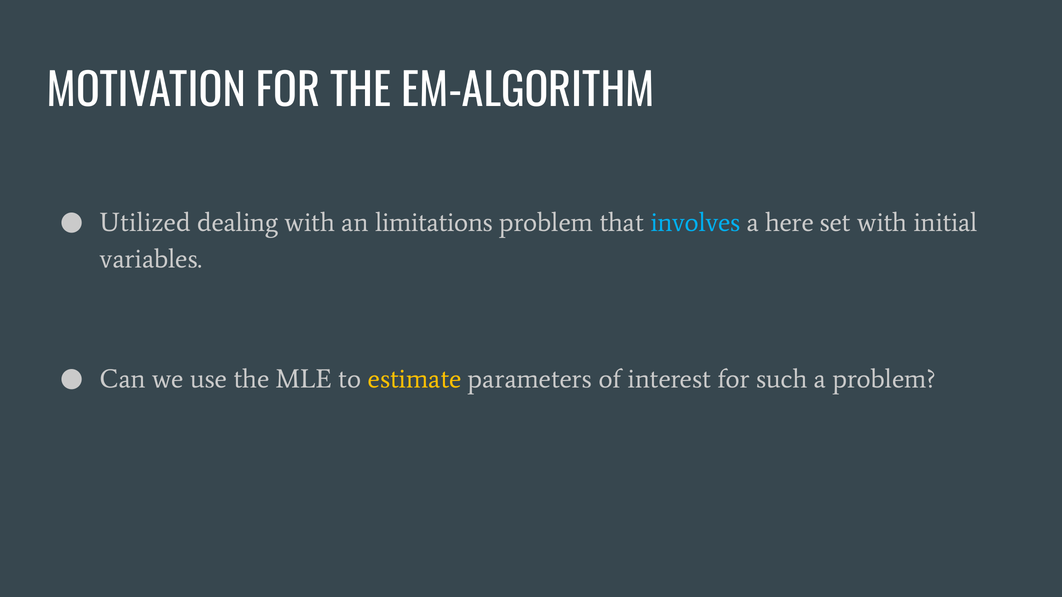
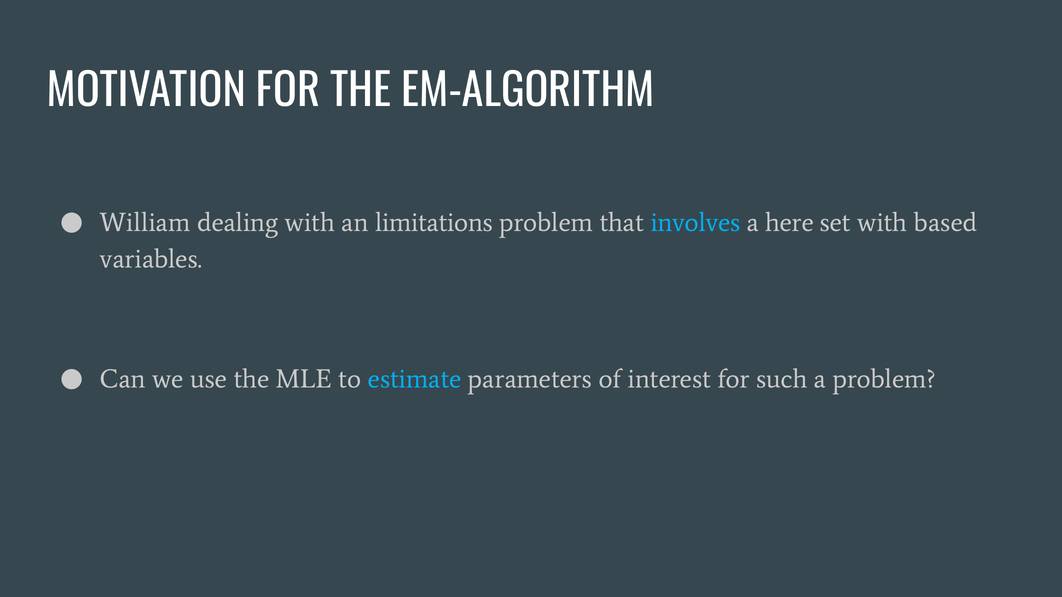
Utilized: Utilized -> William
initial: initial -> based
estimate colour: yellow -> light blue
